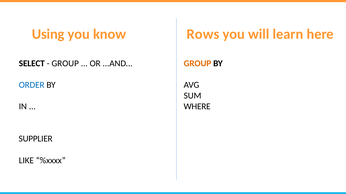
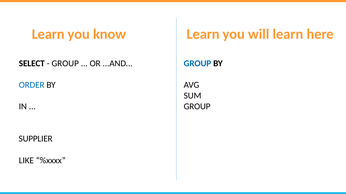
Using at (48, 34): Using -> Learn
Rows at (203, 34): Rows -> Learn
GROUP at (197, 64) colour: orange -> blue
WHERE at (197, 107): WHERE -> GROUP
